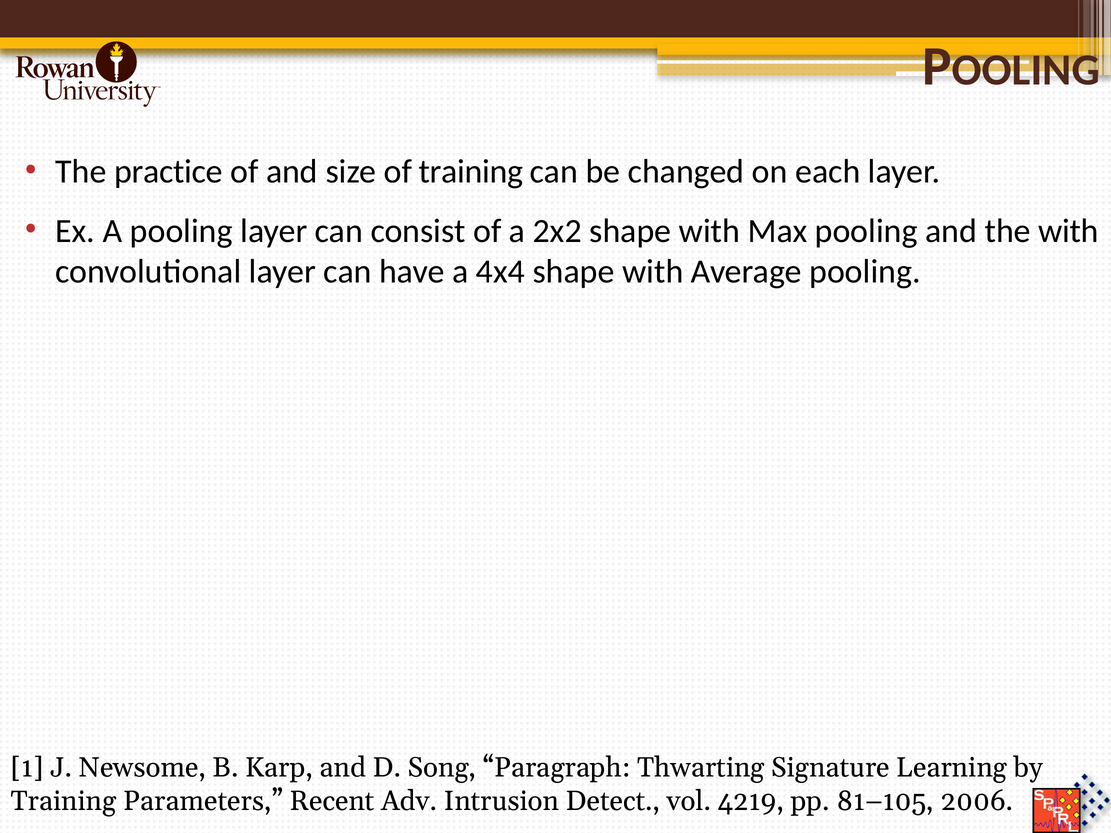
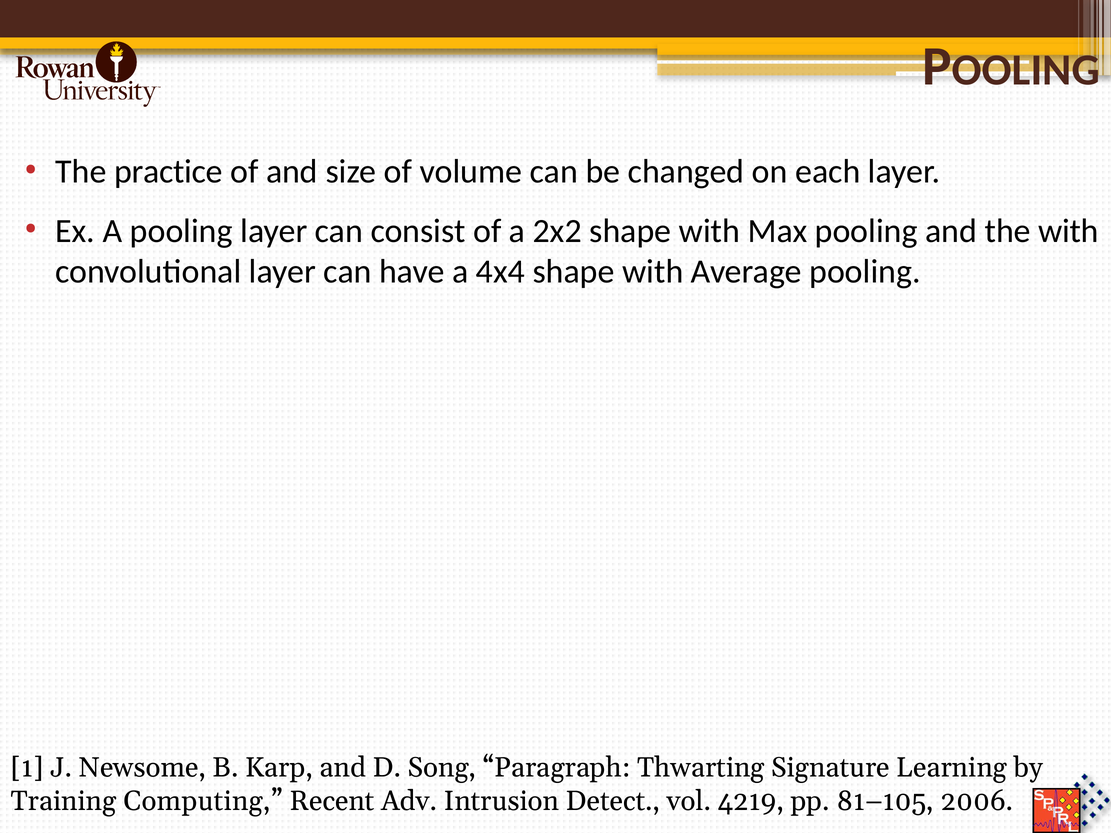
of training: training -> volume
Parameters: Parameters -> Computing
